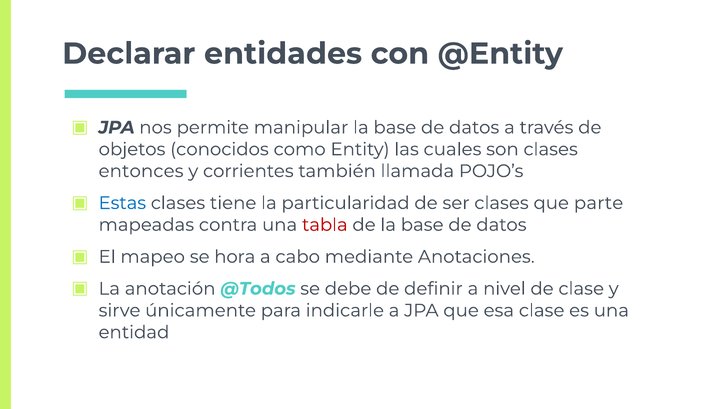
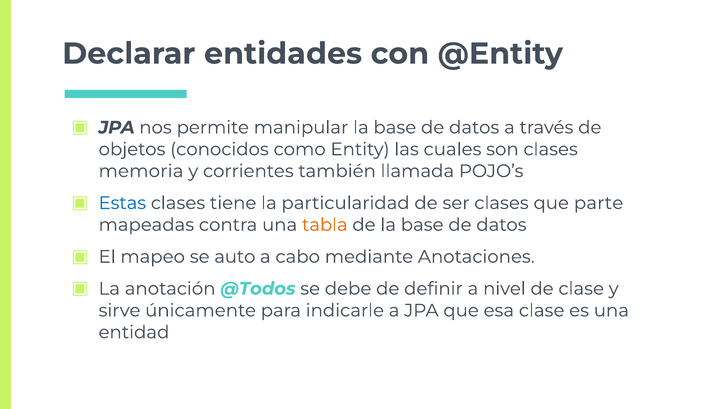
entonces: entonces -> memoria
tabla colour: red -> orange
hora: hora -> auto
